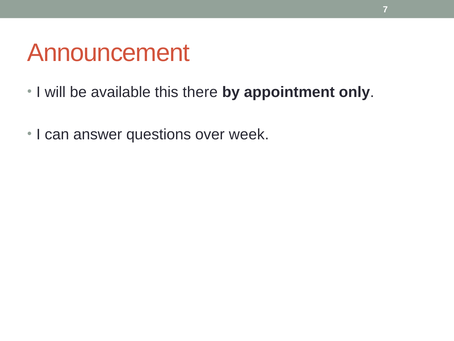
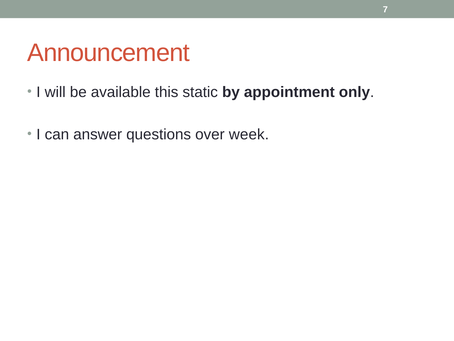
there: there -> static
